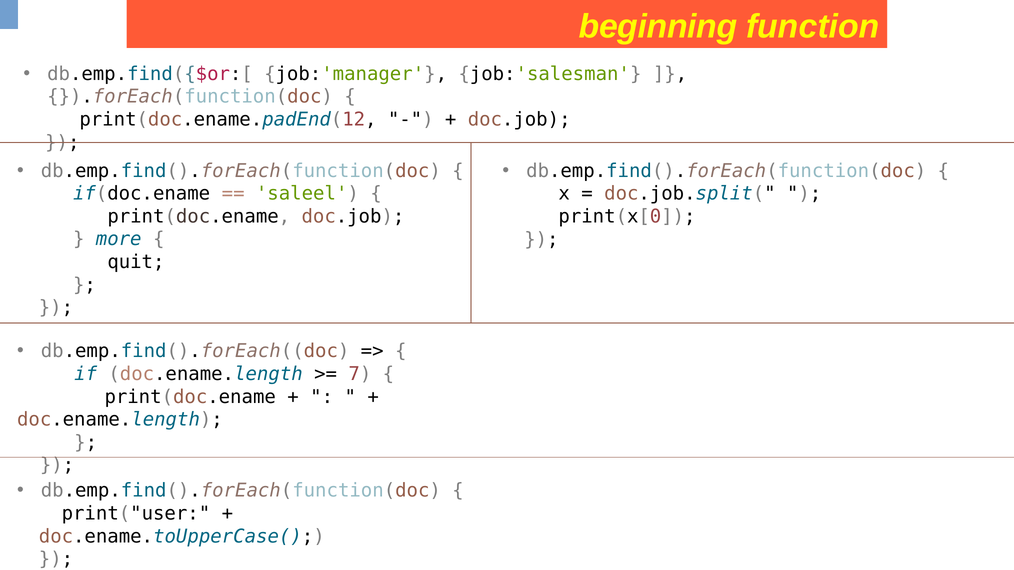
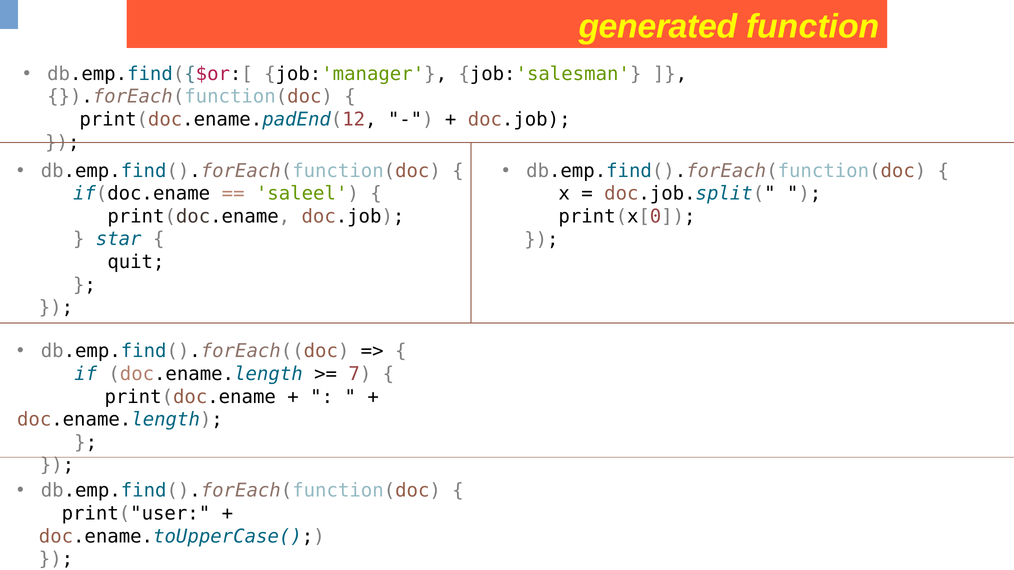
beginning: beginning -> generated
more: more -> star
